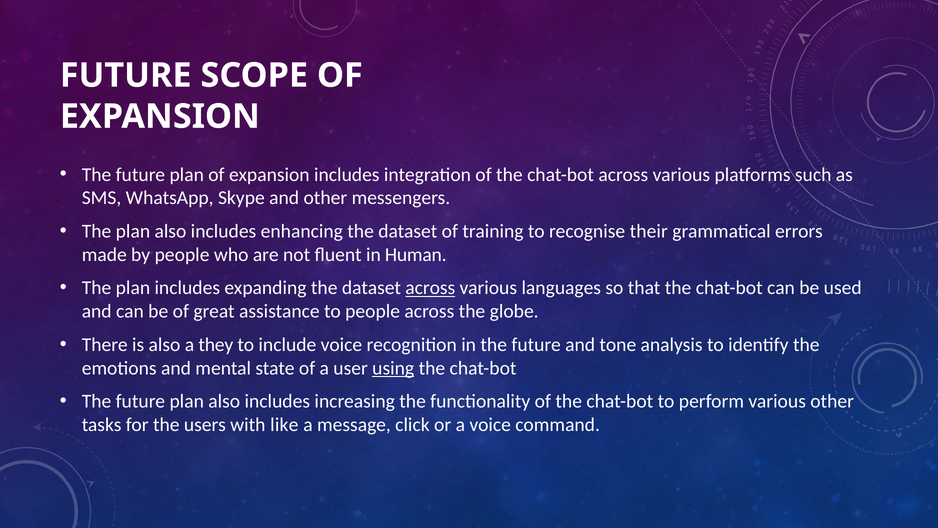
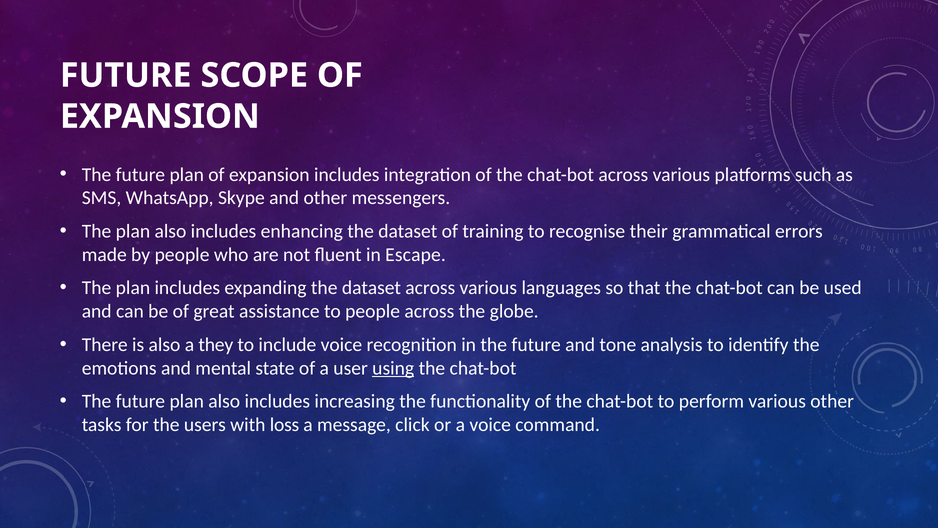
Human: Human -> Escape
across at (430, 288) underline: present -> none
like: like -> loss
